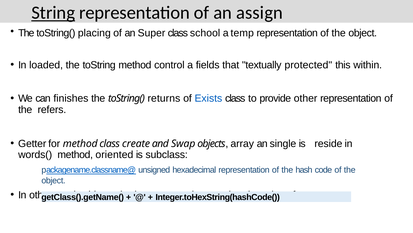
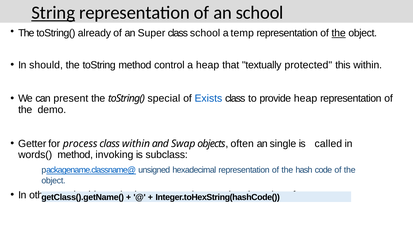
an assign: assign -> school
placing: placing -> already
the at (339, 33) underline: none -> present
loaded: loaded -> should
a fields: fields -> heap
finishes: finishes -> present
toString( returns: returns -> special
provide other: other -> heap
refers: refers -> demo
for method: method -> process
class create: create -> within
array: array -> often
reside: reside -> called
oriented: oriented -> invoking
